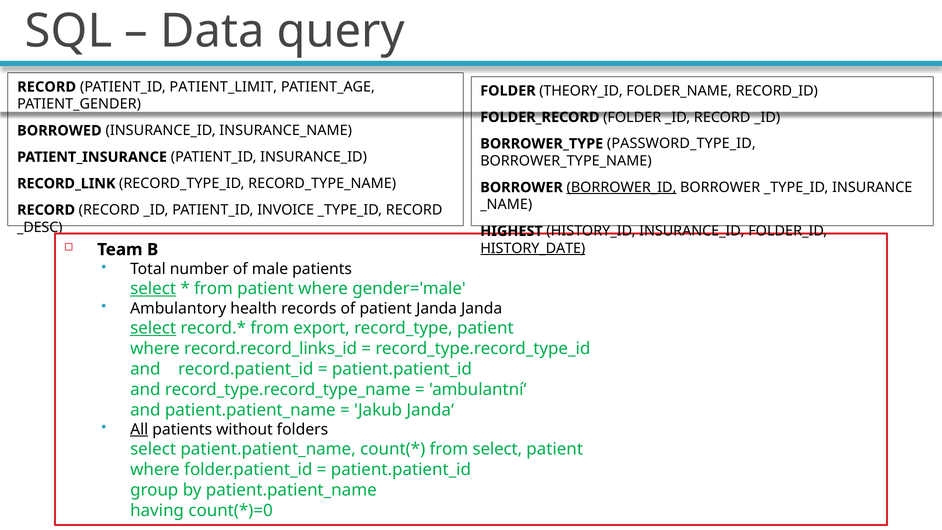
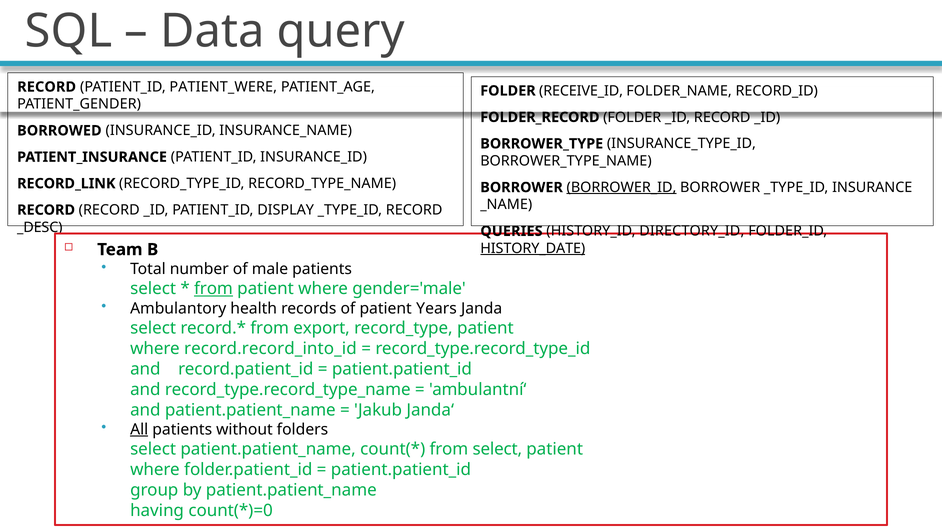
PATIENT_LIMIT: PATIENT_LIMIT -> PATIENT_WERE
THEORY_ID: THEORY_ID -> RECEIVE_ID
PASSWORD_TYPE_ID: PASSWORD_TYPE_ID -> INSURANCE_TYPE_ID
INVOICE: INVOICE -> DISPLAY
HIGHEST: HIGHEST -> QUERIES
HISTORY_ID INSURANCE_ID: INSURANCE_ID -> DIRECTORY_ID
select at (153, 289) underline: present -> none
from at (214, 289) underline: none -> present
patient Janda: Janda -> Years
select at (153, 328) underline: present -> none
record.record_links_id: record.record_links_id -> record.record_into_id
